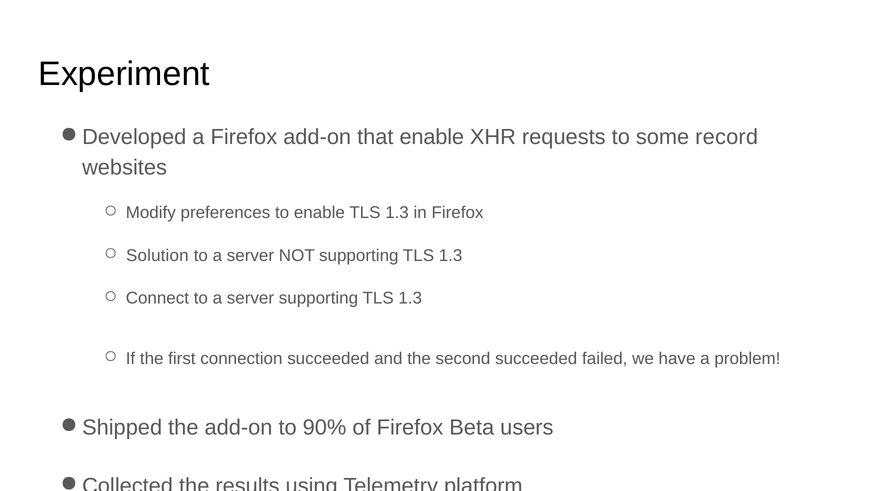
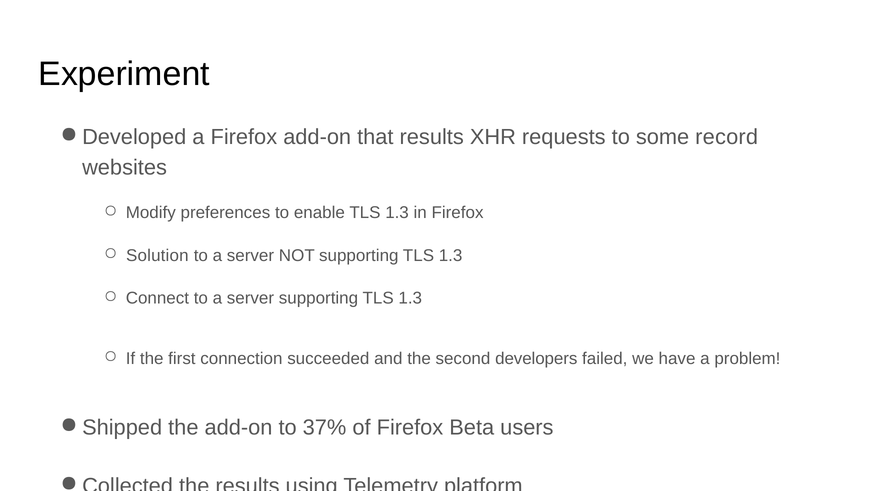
that enable: enable -> results
second succeeded: succeeded -> developers
90%: 90% -> 37%
